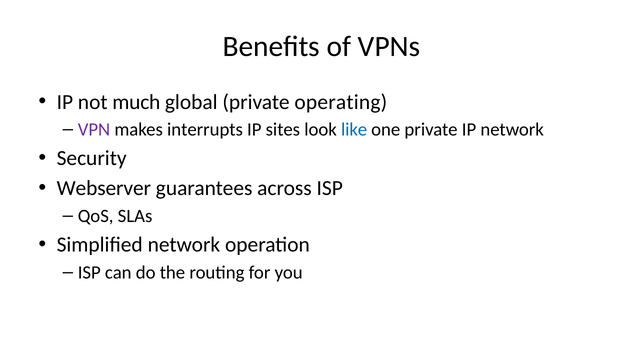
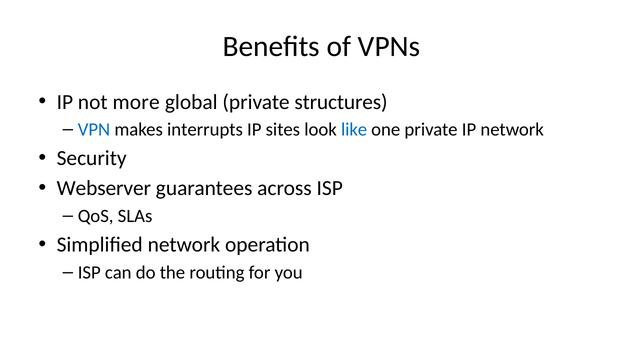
much: much -> more
operating: operating -> structures
VPN colour: purple -> blue
